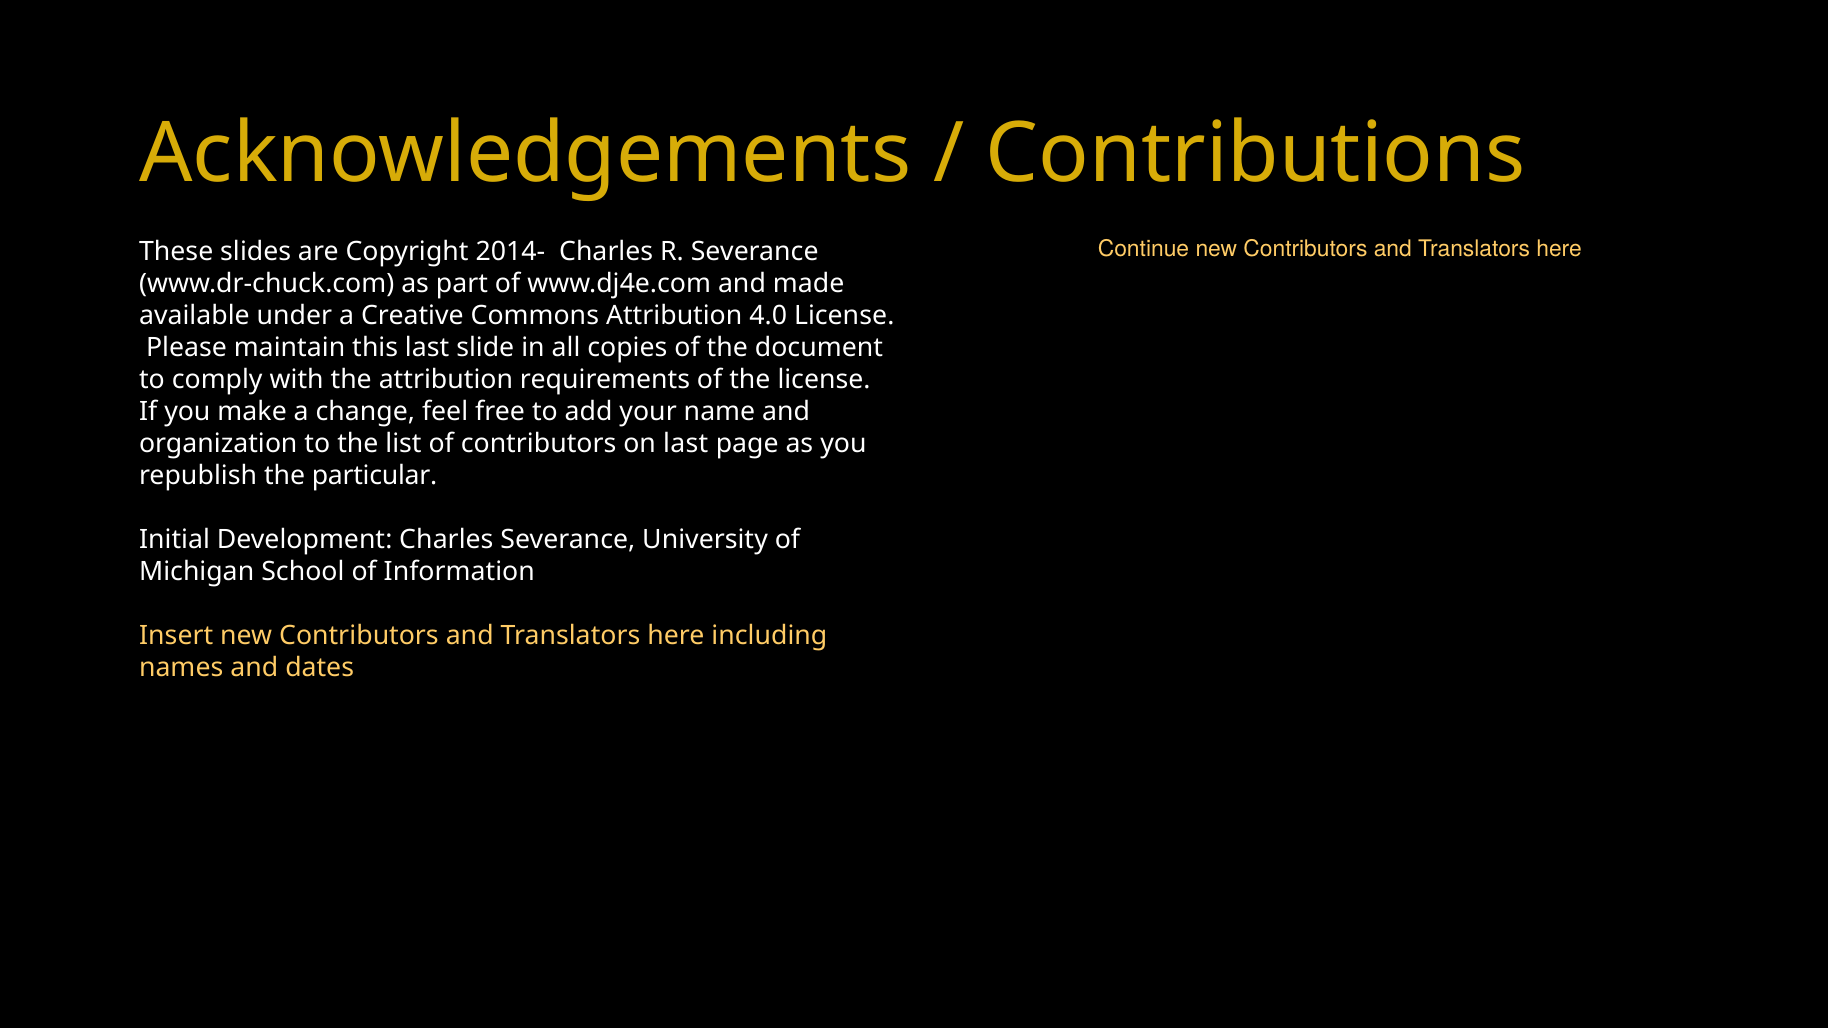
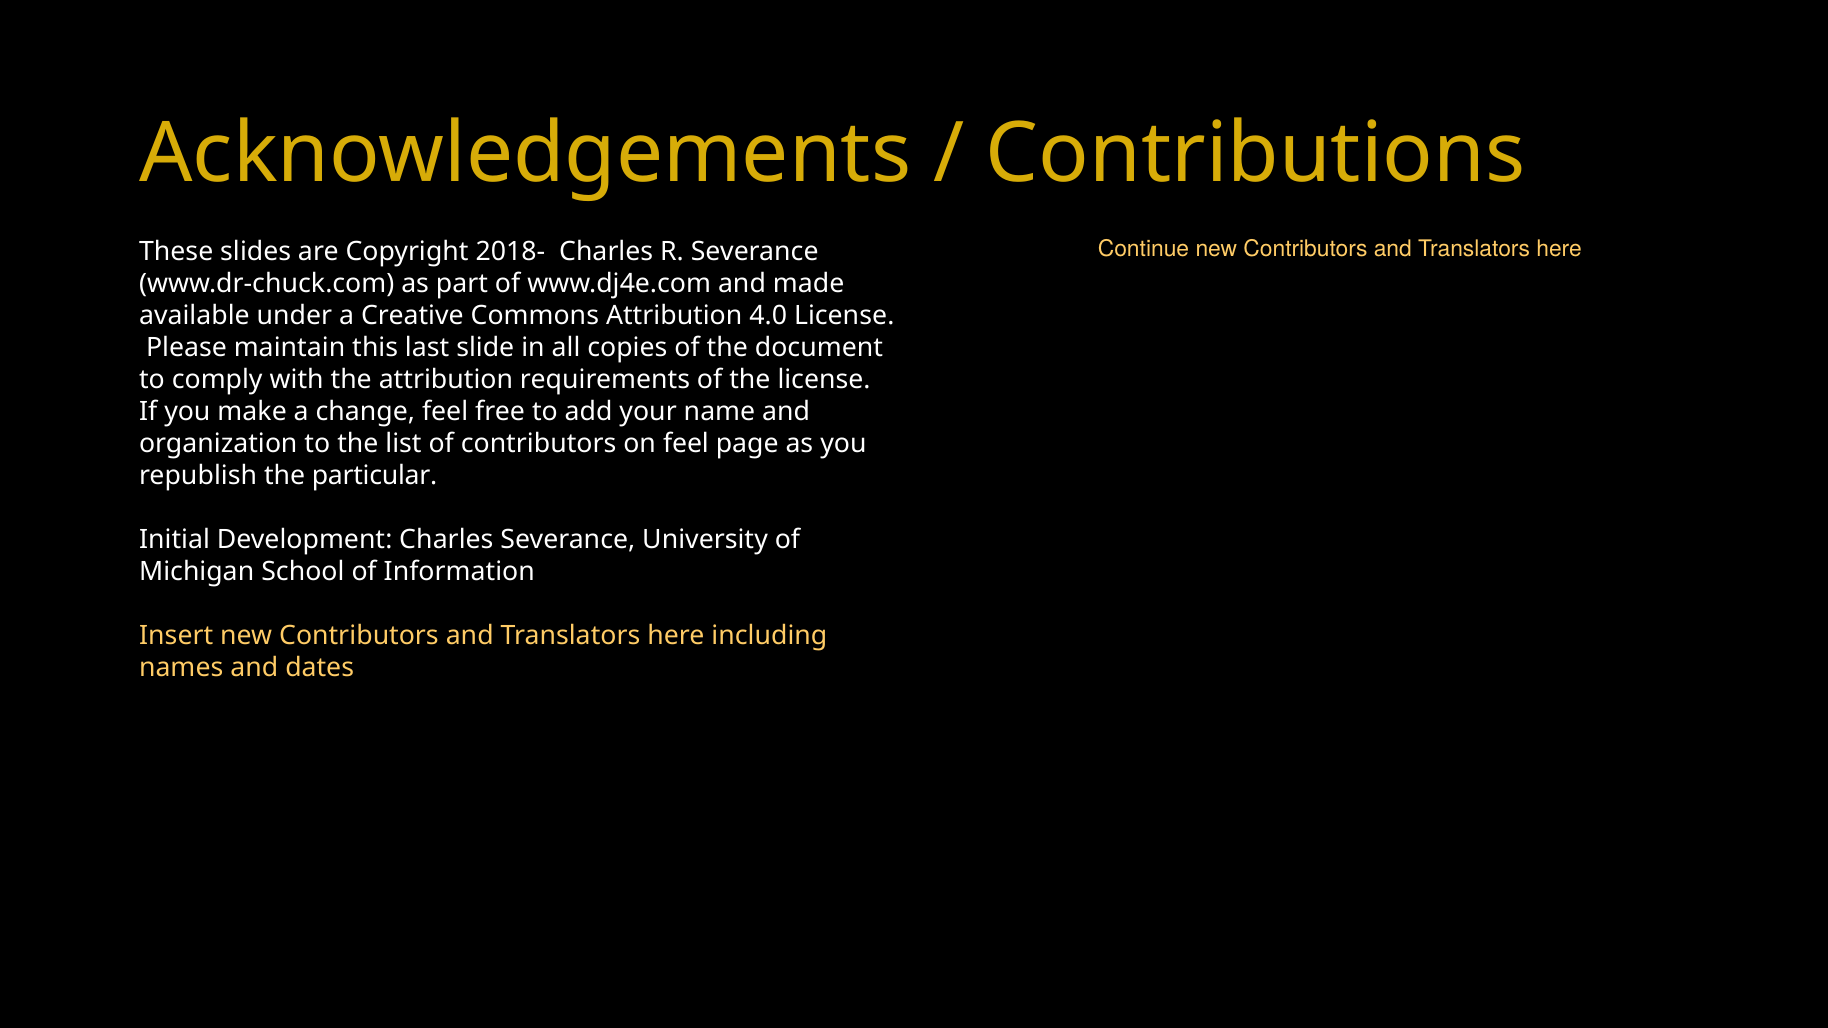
2014-: 2014- -> 2018-
on last: last -> feel
